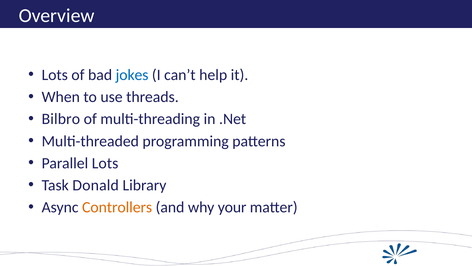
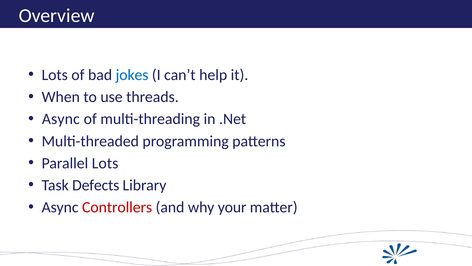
Bilbro at (61, 119): Bilbro -> Async
Donald: Donald -> Defects
Controllers colour: orange -> red
